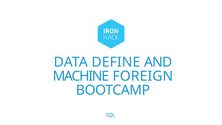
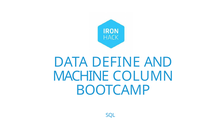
FOREIGN: FOREIGN -> COLUMN
